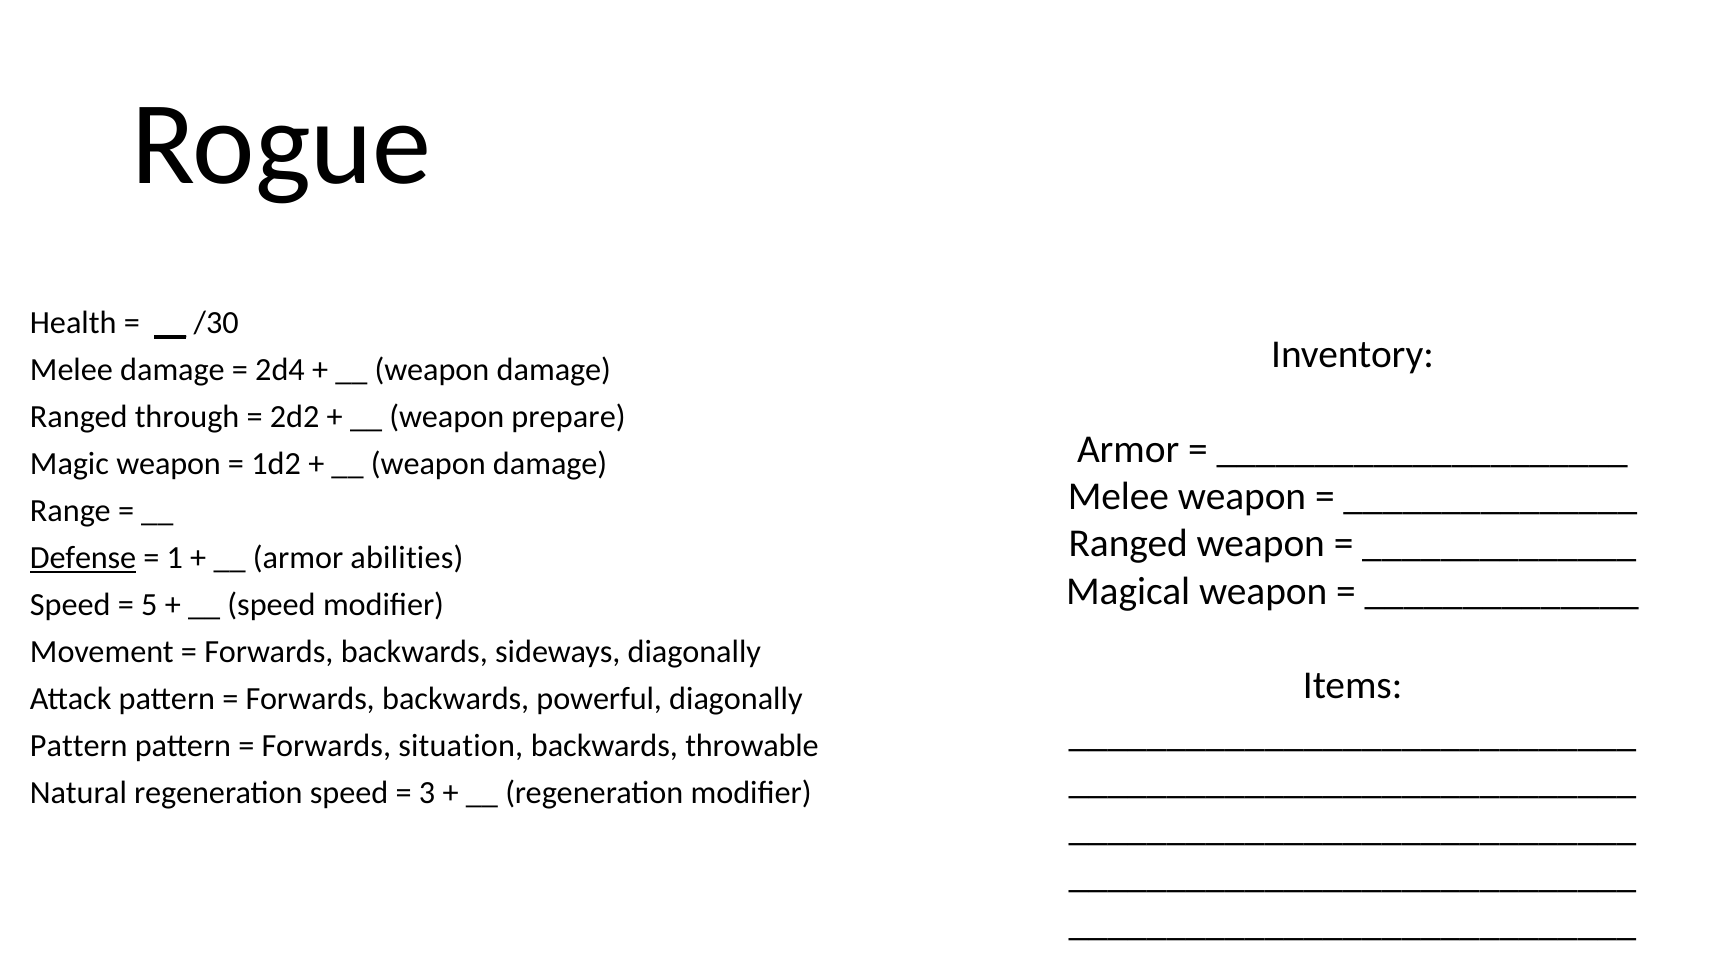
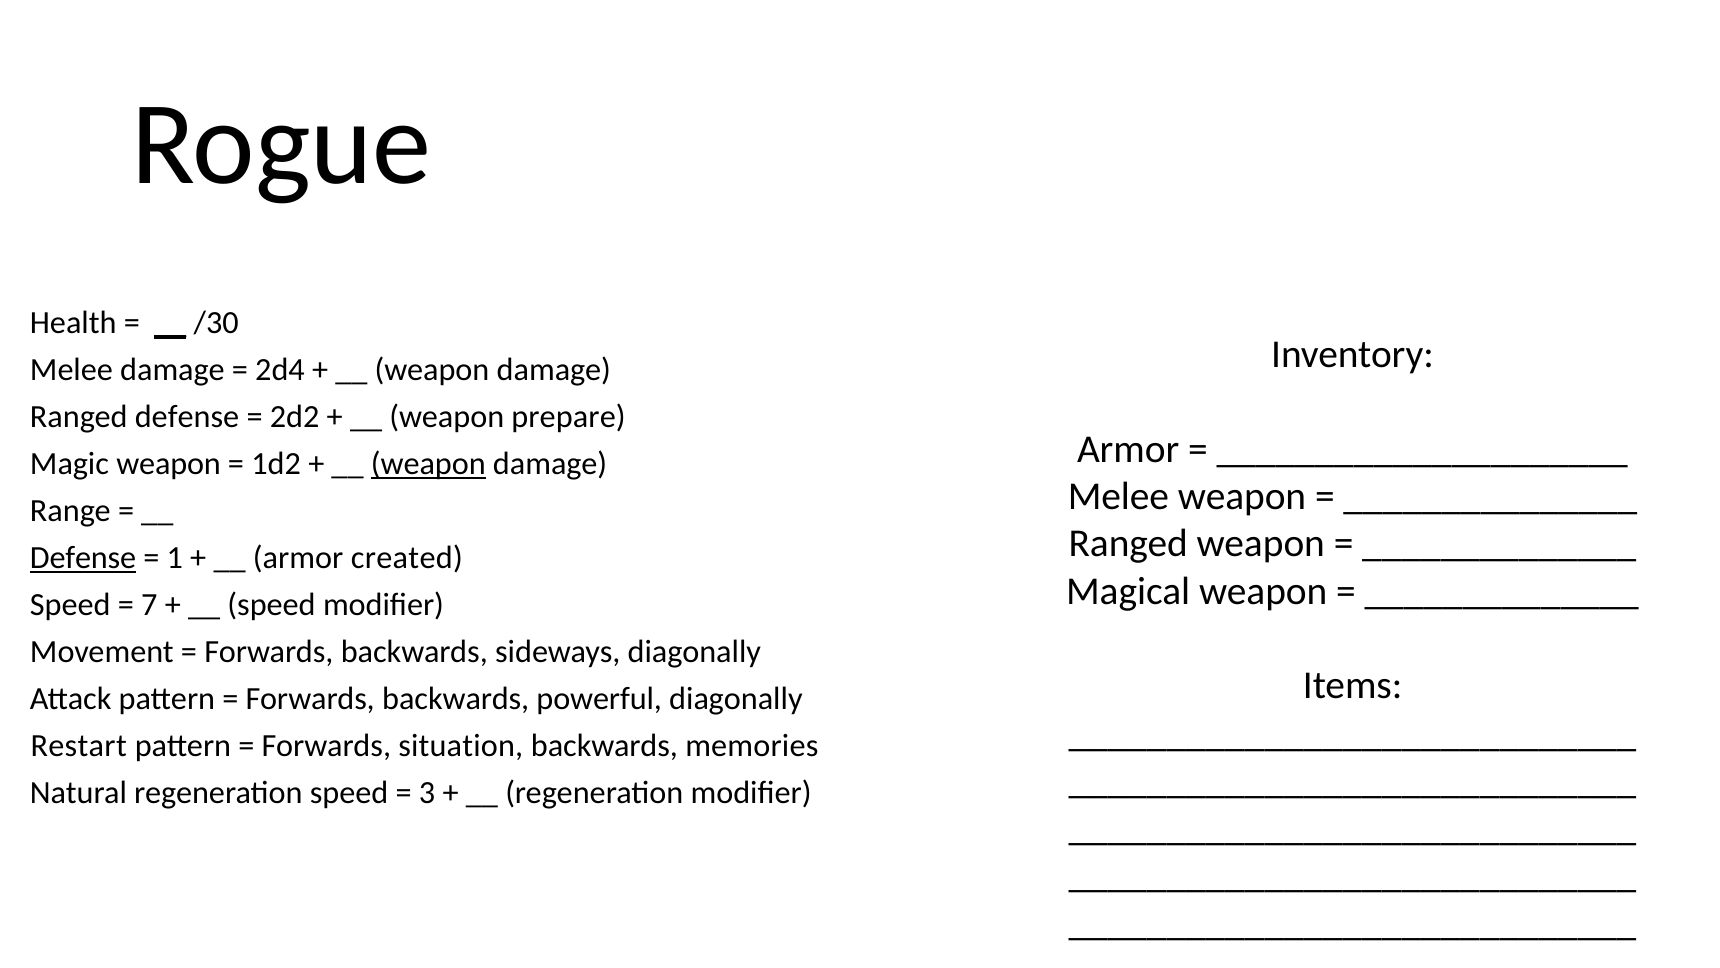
Ranged through: through -> defense
weapon at (428, 464) underline: none -> present
abilities: abilities -> created
5: 5 -> 7
Pattern at (79, 746): Pattern -> Restart
throwable: throwable -> memories
